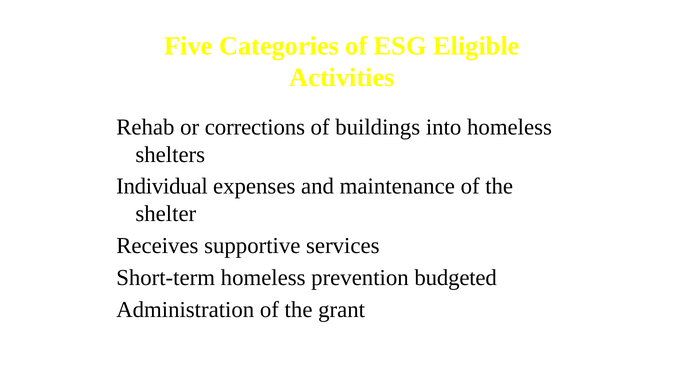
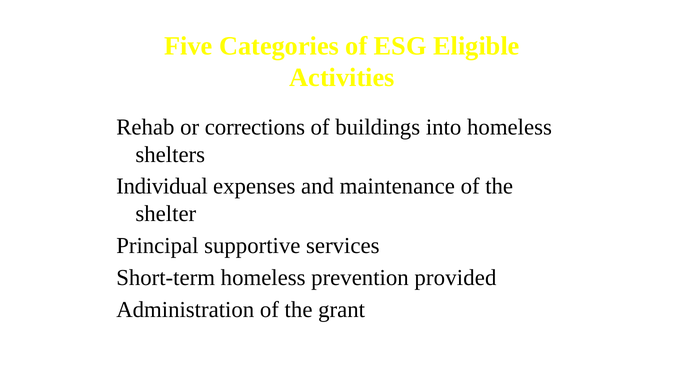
Receives: Receives -> Principal
budgeted: budgeted -> provided
